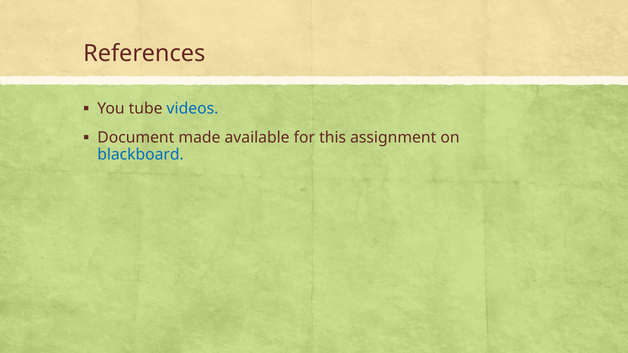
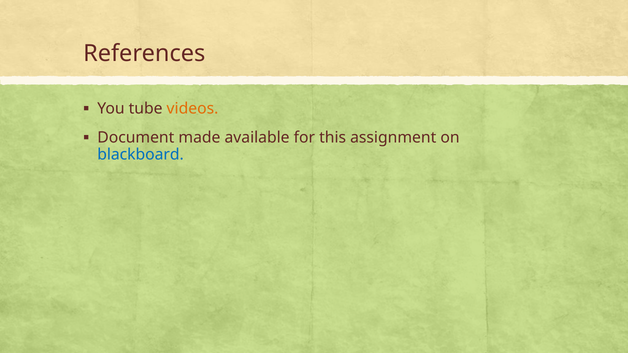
videos colour: blue -> orange
